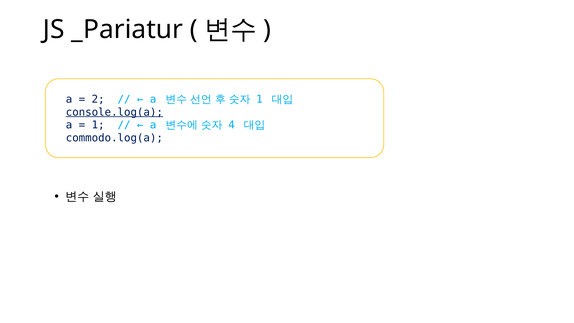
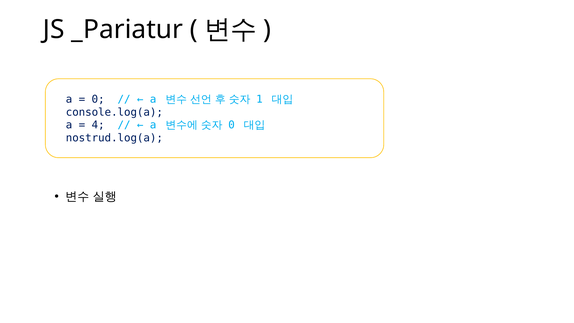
2 at (98, 99): 2 -> 0
console.log(a underline: present -> none
1 at (98, 125): 1 -> 4
4 at (232, 125): 4 -> 0
commodo.log(a: commodo.log(a -> nostrud.log(a
